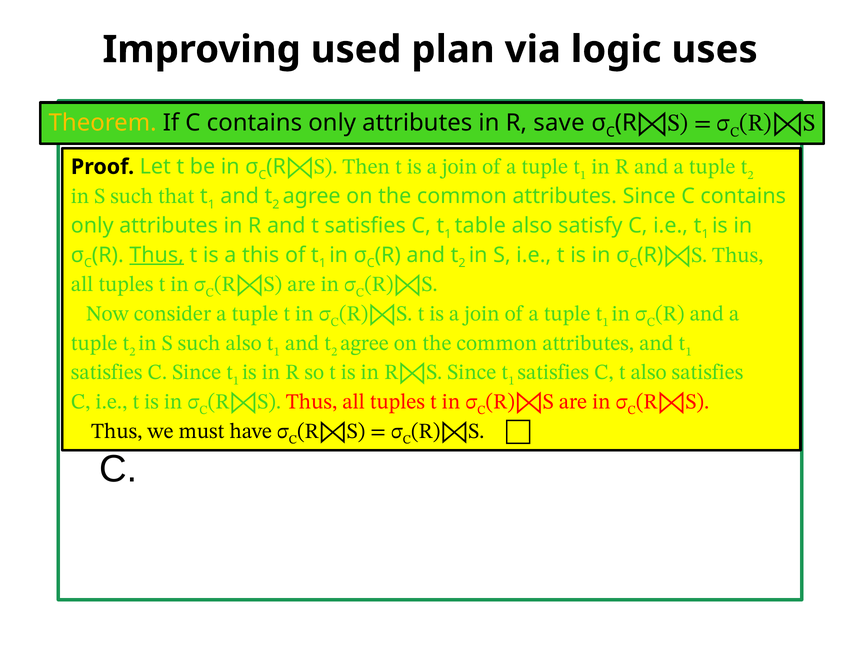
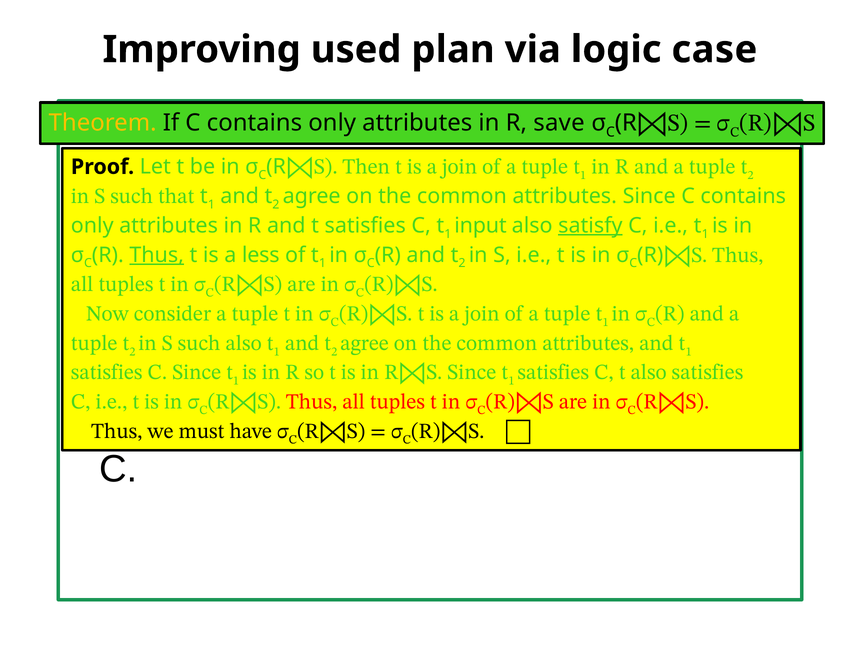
uses: uses -> case
table: table -> input
satisfy underline: none -> present
this: this -> less
